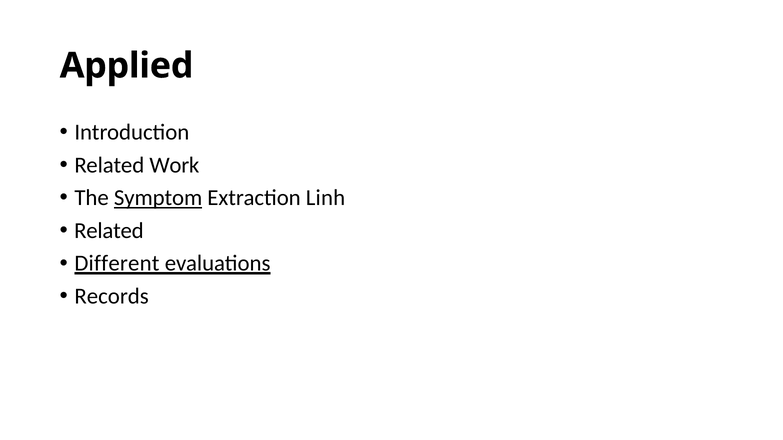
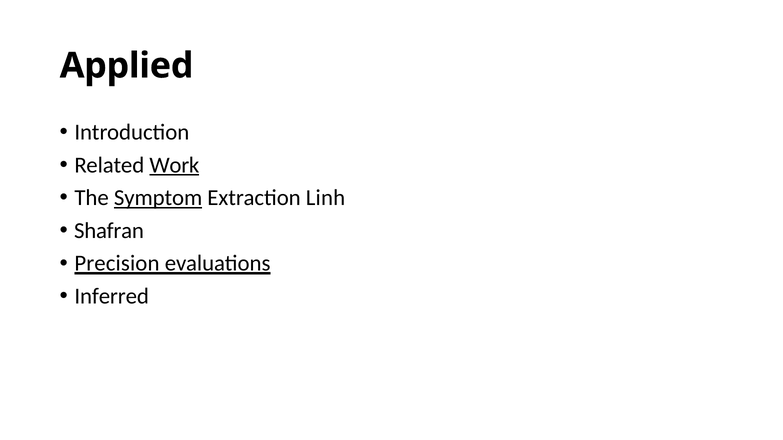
Work underline: none -> present
Related at (109, 231): Related -> Shafran
Different: Different -> Precision
Records: Records -> Inferred
